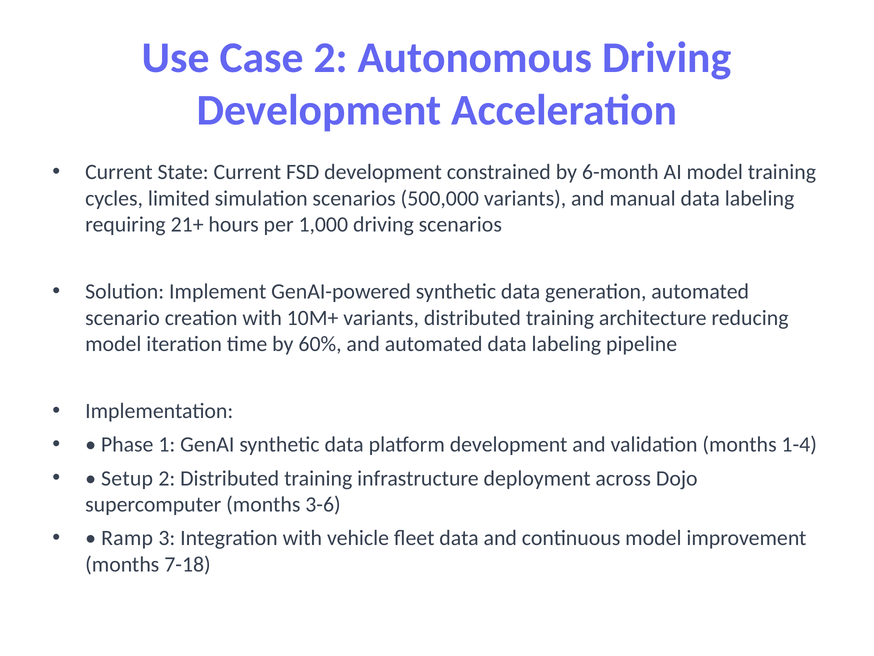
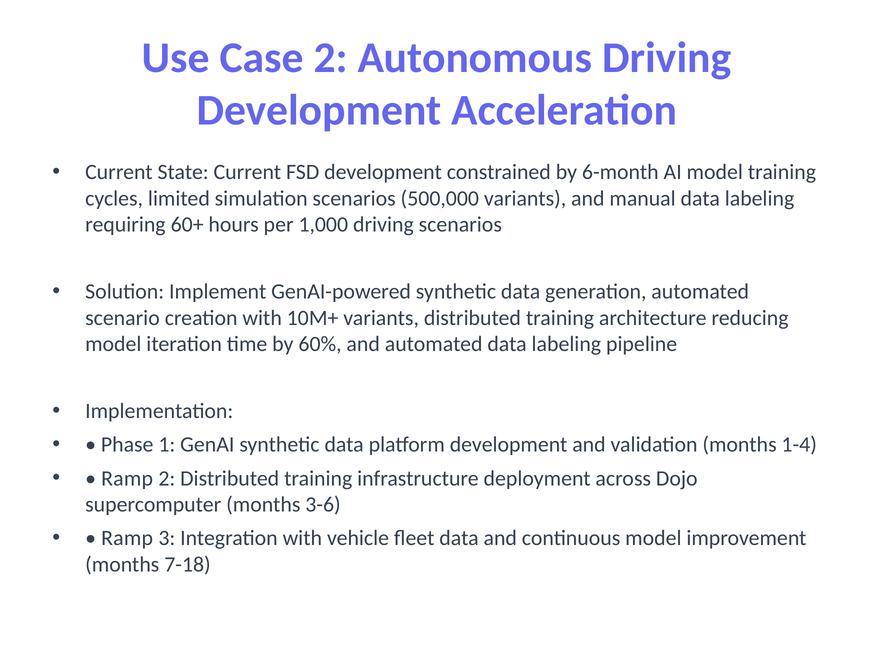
21+: 21+ -> 60+
Setup at (127, 478): Setup -> Ramp
